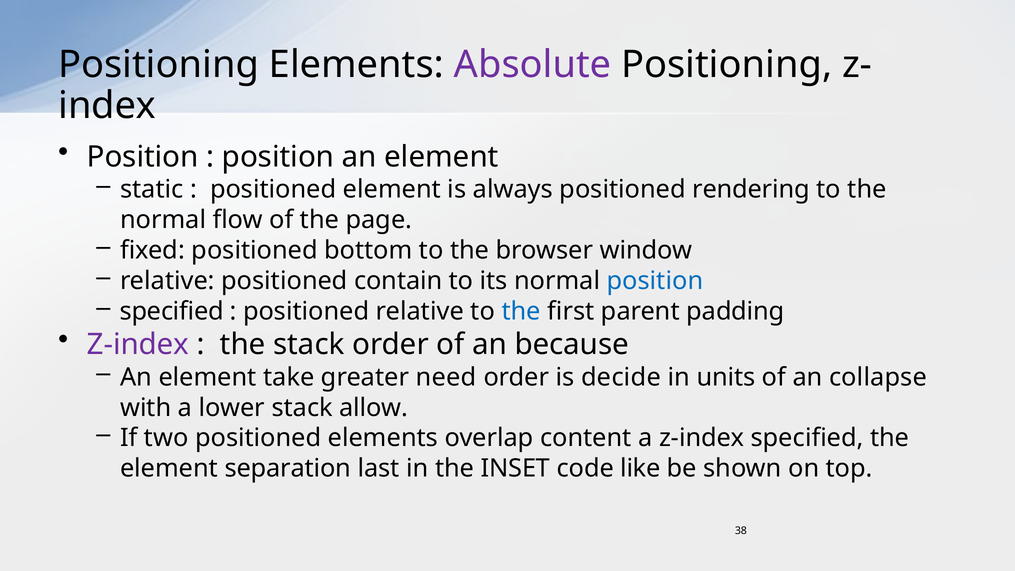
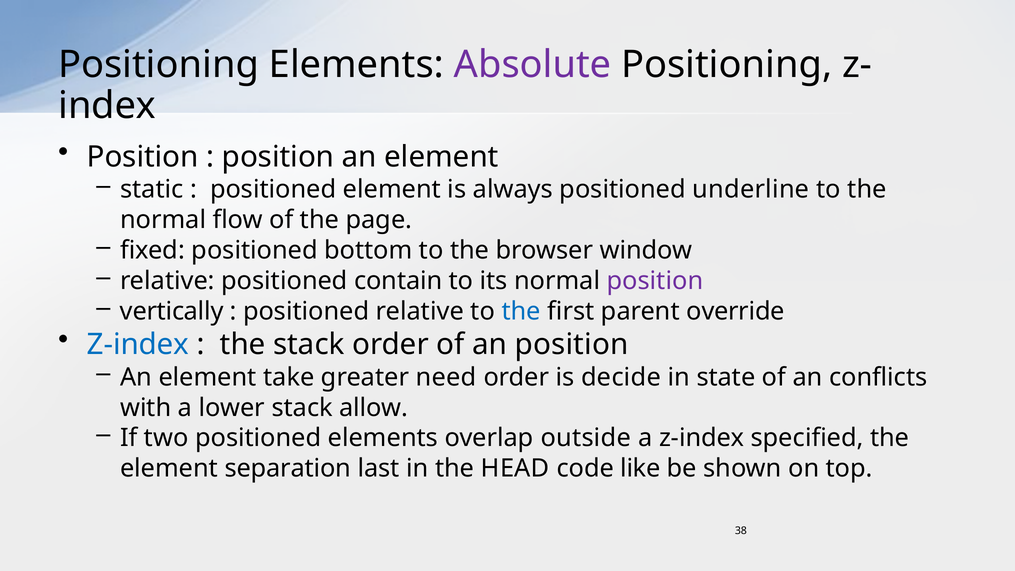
rendering: rendering -> underline
position at (655, 281) colour: blue -> purple
specified at (172, 311): specified -> vertically
padding: padding -> override
Z-index at (138, 344) colour: purple -> blue
an because: because -> position
units: units -> state
collapse: collapse -> conflicts
content: content -> outside
INSET: INSET -> HEAD
